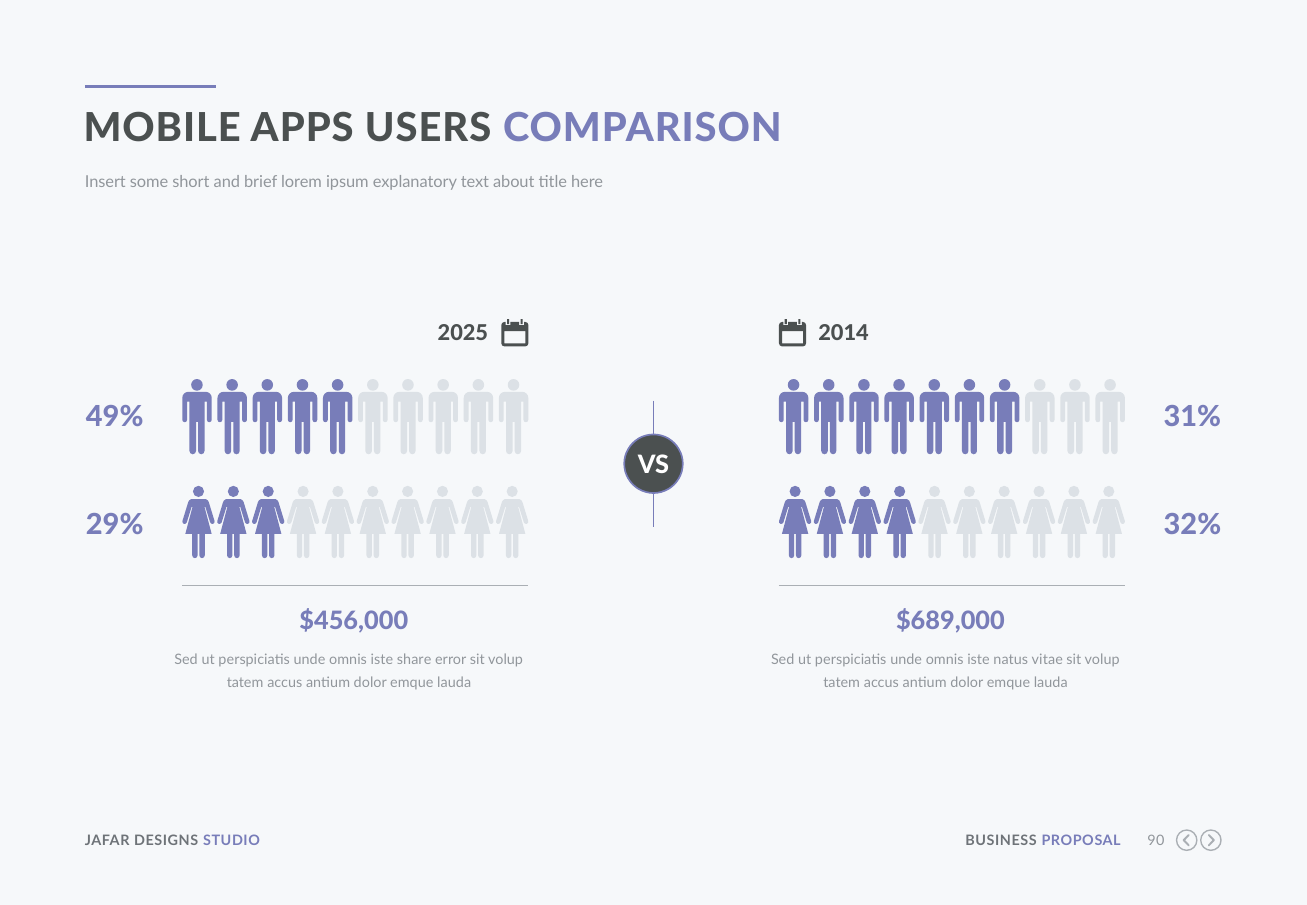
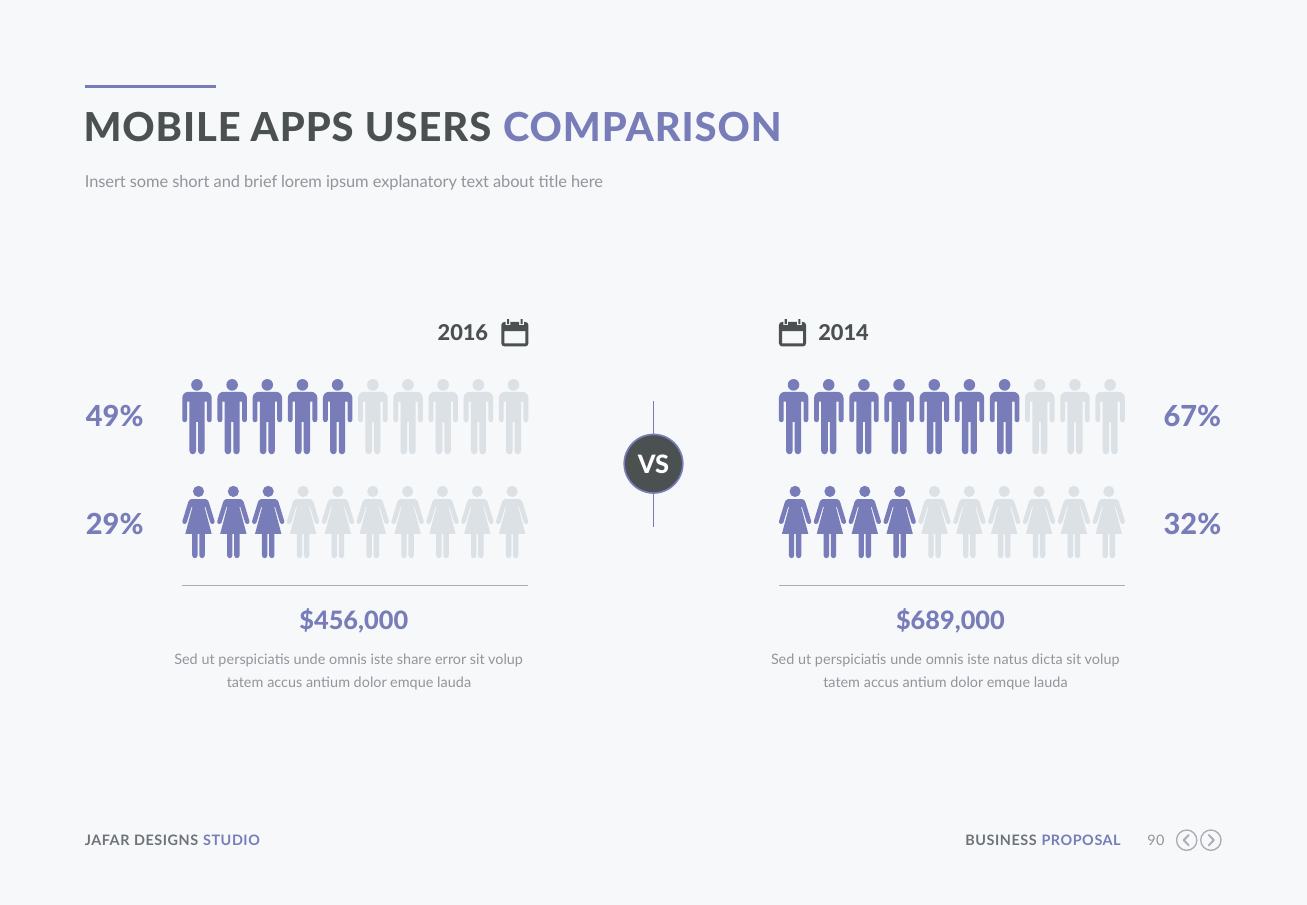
2025: 2025 -> 2016
31%: 31% -> 67%
vitae: vitae -> dicta
